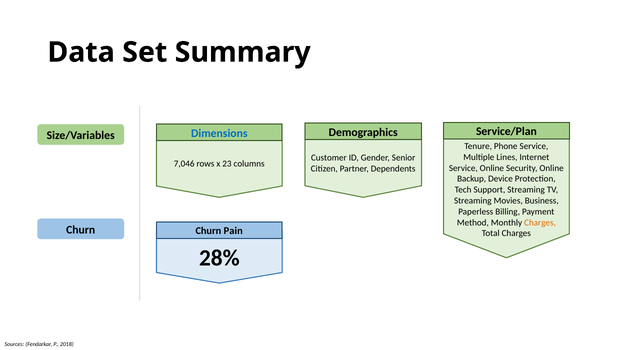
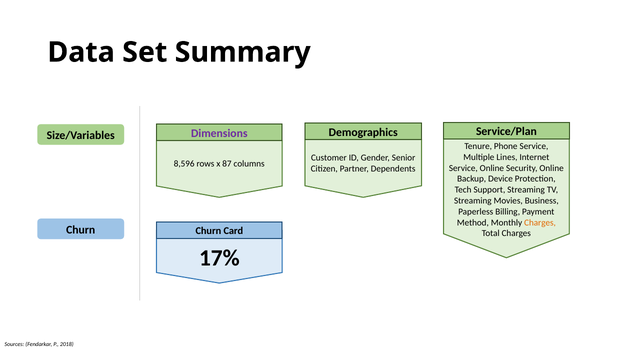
Dimensions colour: blue -> purple
7,046: 7,046 -> 8,596
23: 23 -> 87
Pain: Pain -> Card
28%: 28% -> 17%
